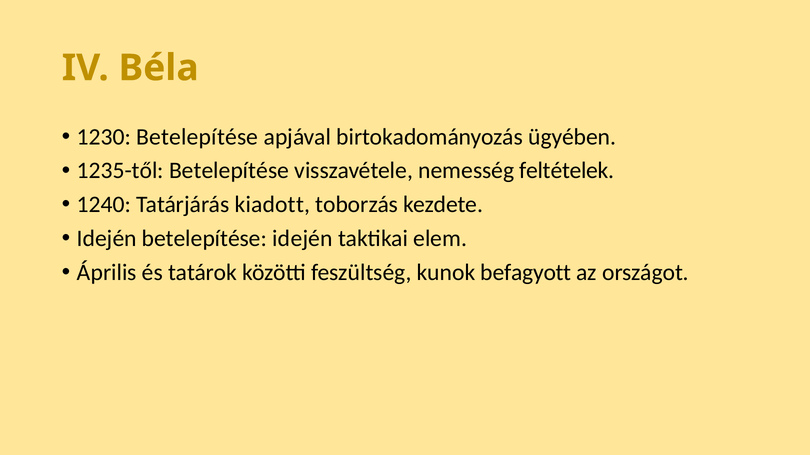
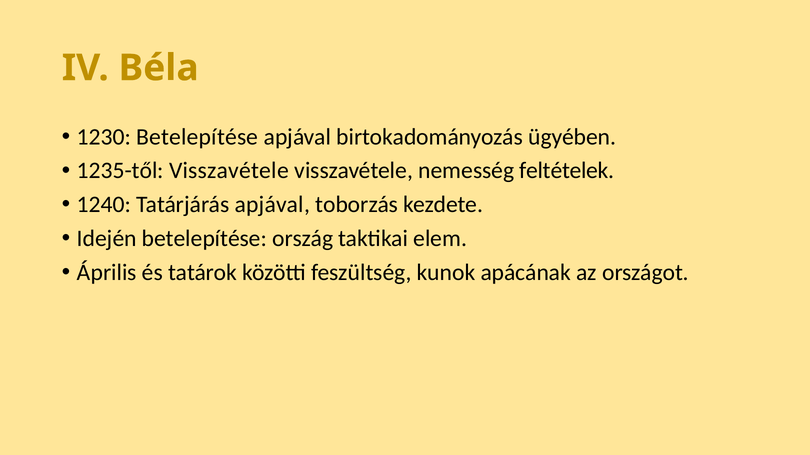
1235-től Betelepítése: Betelepítése -> Visszavétele
Tatárjárás kiadott: kiadott -> apjával
betelepítése idején: idején -> ország
befagyott: befagyott -> apácának
